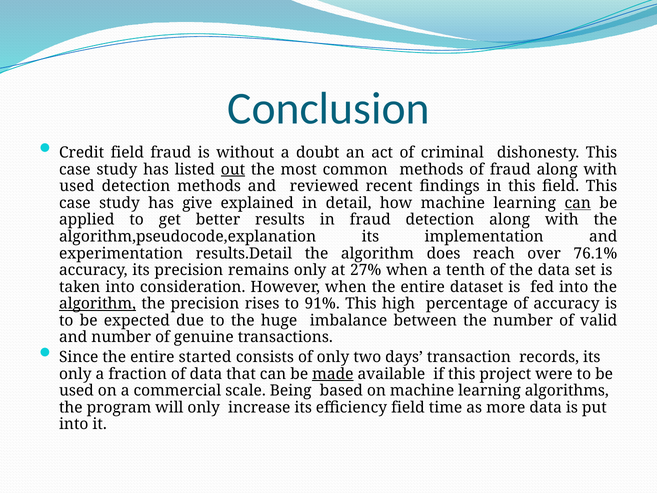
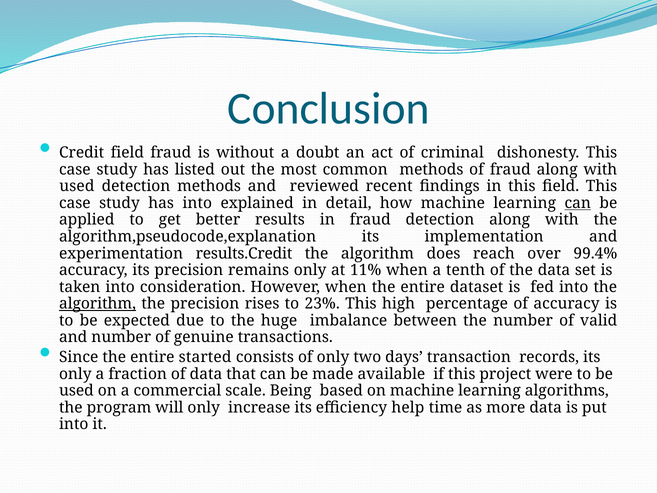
out underline: present -> none
has give: give -> into
results.Detail: results.Detail -> results.Credit
76.1%: 76.1% -> 99.4%
27%: 27% -> 11%
91%: 91% -> 23%
made underline: present -> none
efficiency field: field -> help
